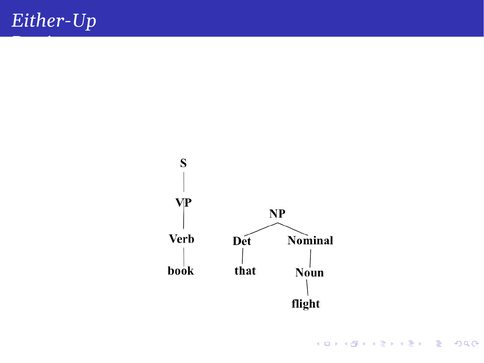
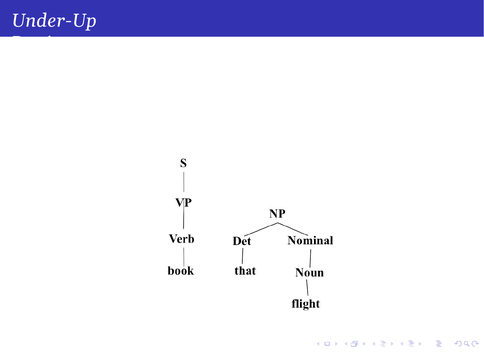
Either-Up: Either-Up -> Under-Up
